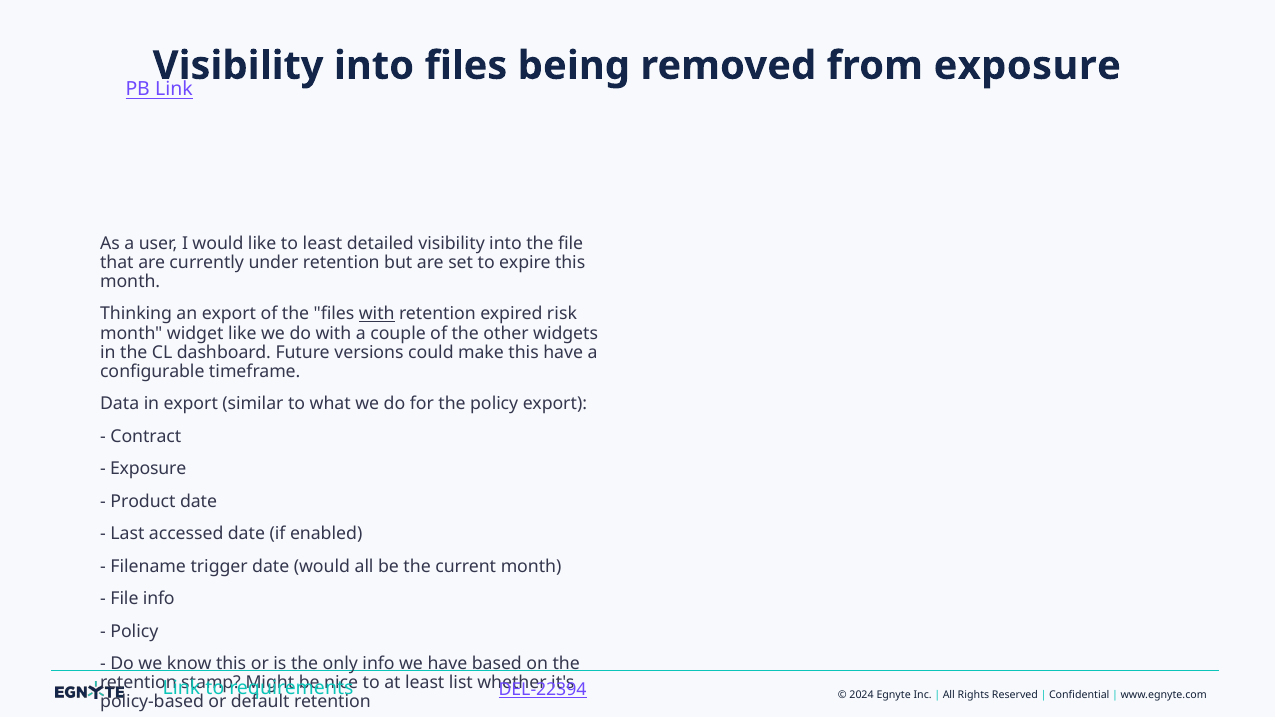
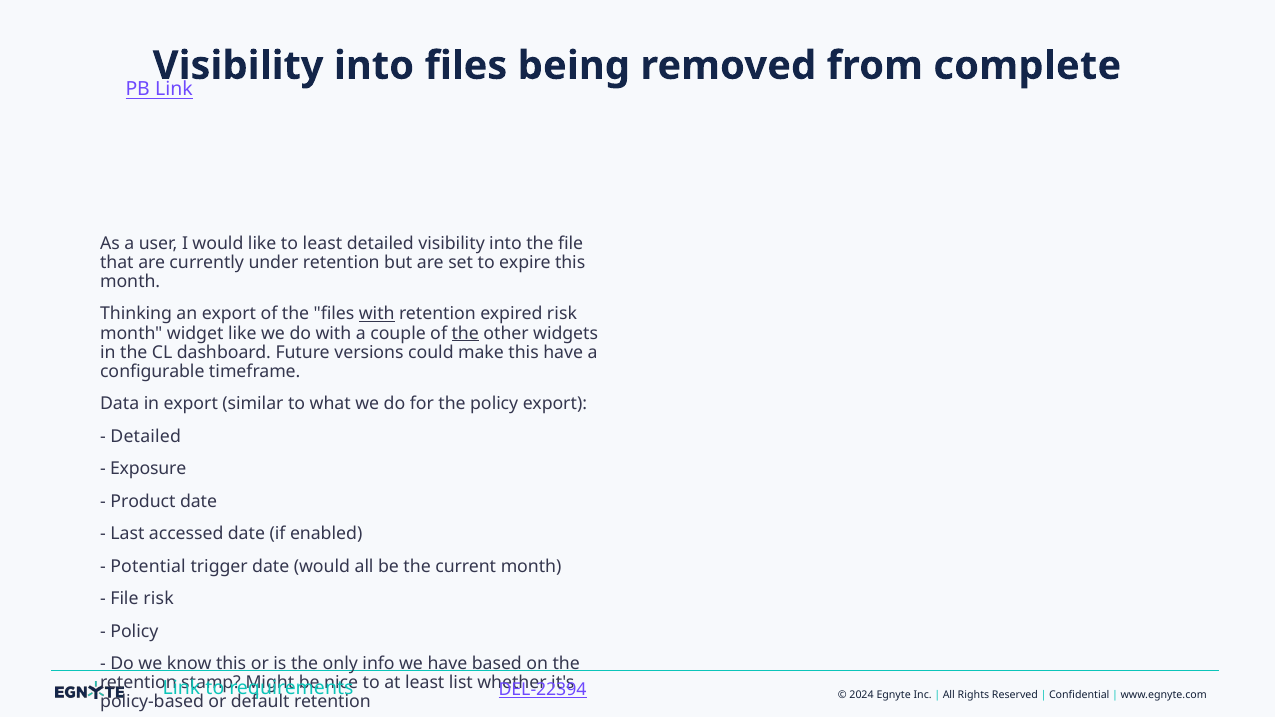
from exposure: exposure -> complete
the at (465, 333) underline: none -> present
Contract at (146, 437): Contract -> Detailed
Filename: Filename -> Potential
File info: info -> risk
